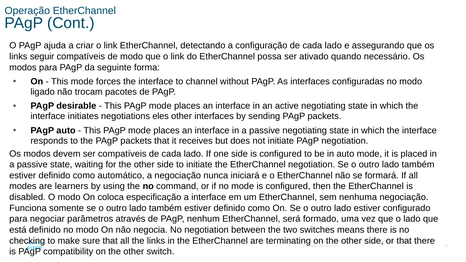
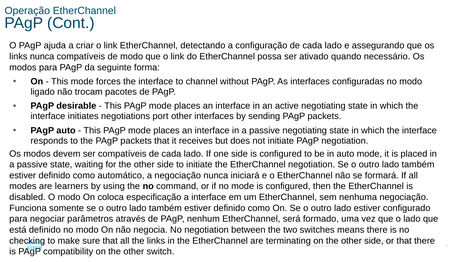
links seguir: seguir -> nunca
eles: eles -> port
